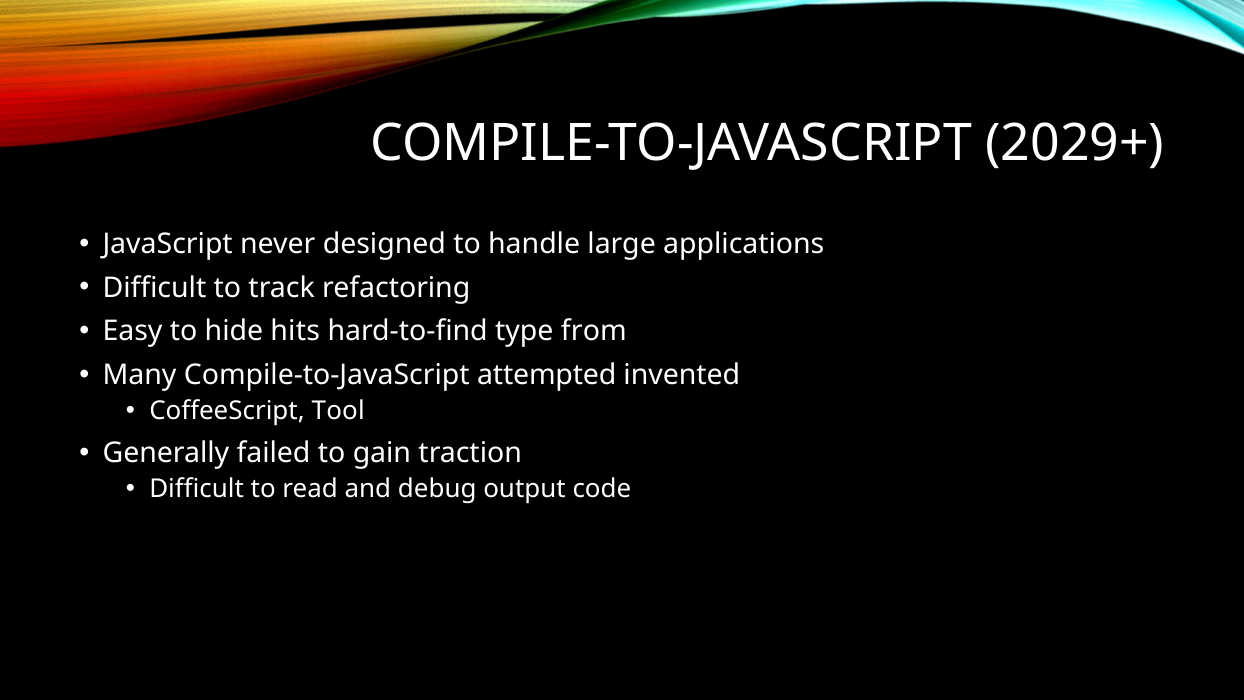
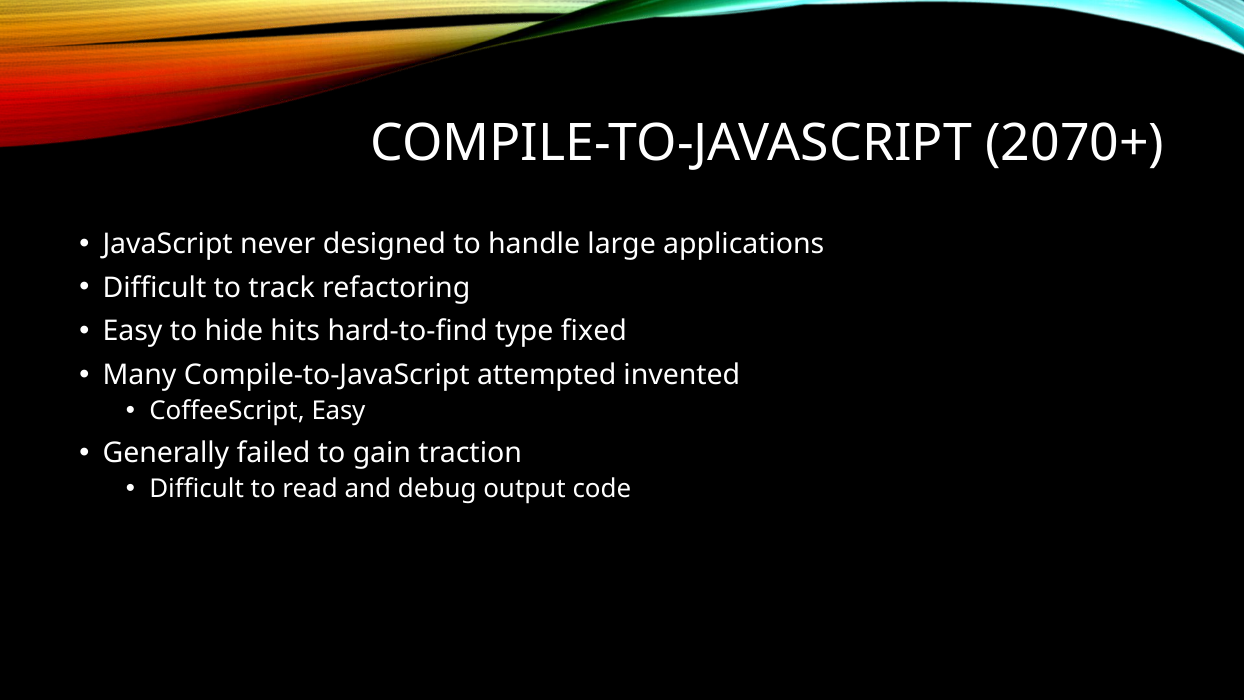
2029+: 2029+ -> 2070+
from: from -> fixed
CoffeeScript Tool: Tool -> Easy
